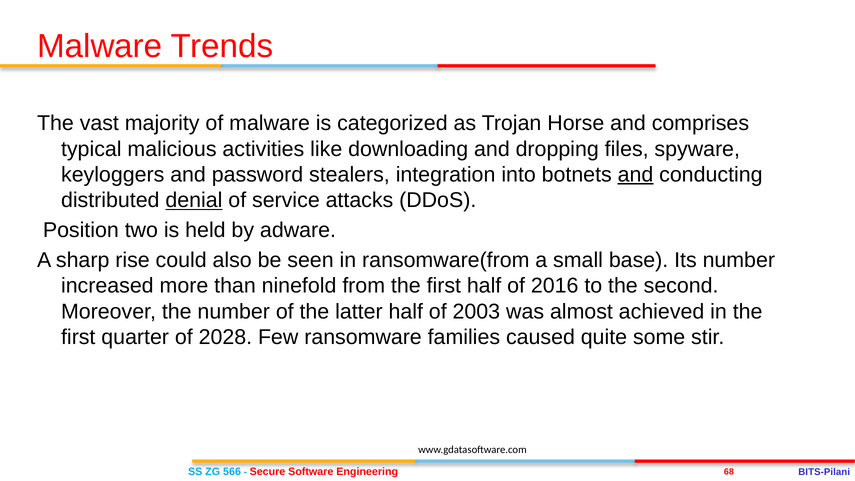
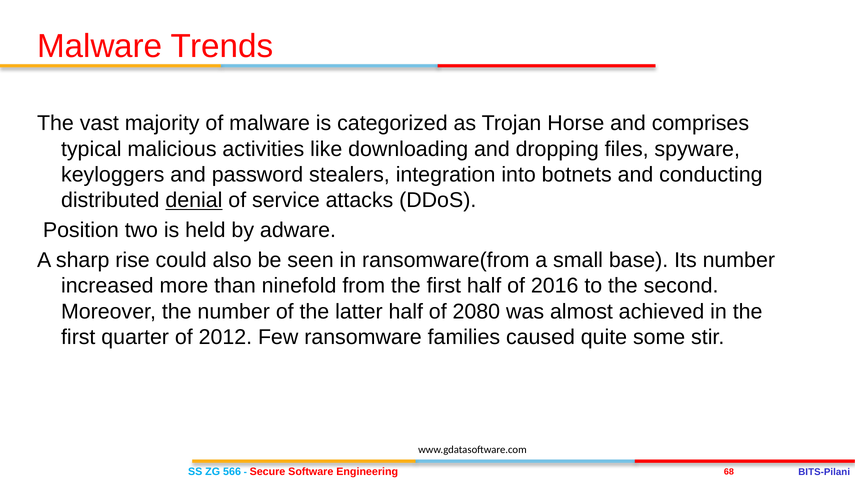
and at (635, 175) underline: present -> none
2003: 2003 -> 2080
2028: 2028 -> 2012
